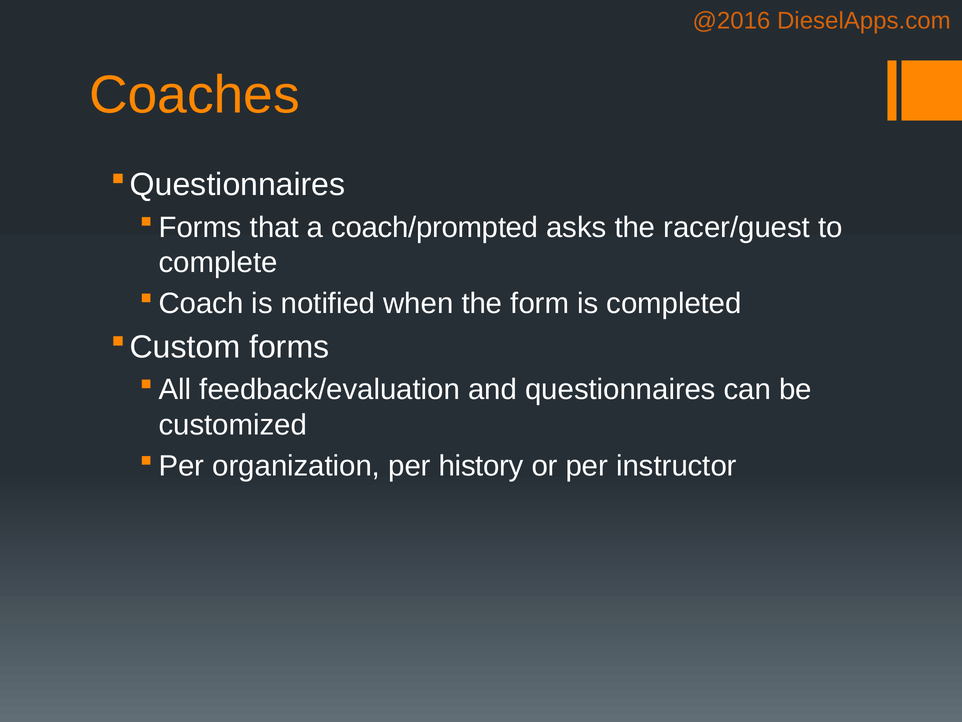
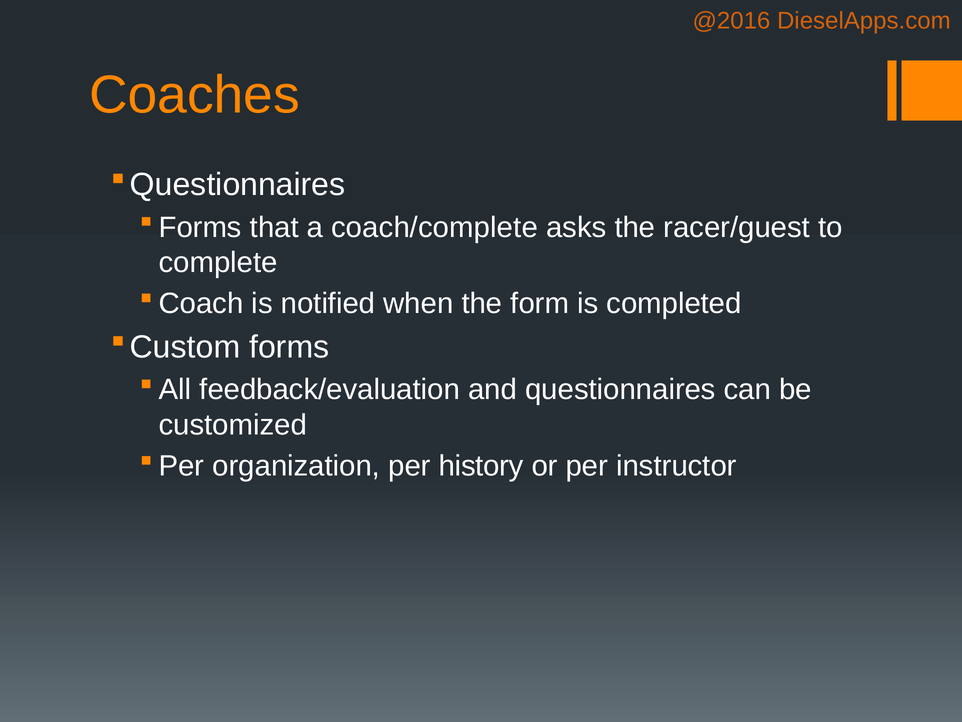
coach/prompted: coach/prompted -> coach/complete
